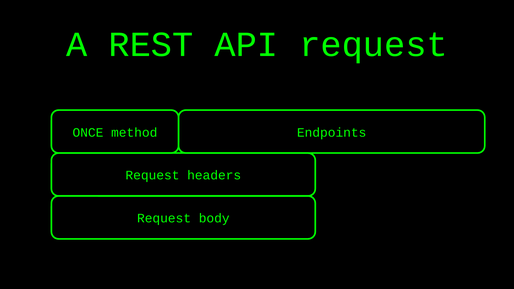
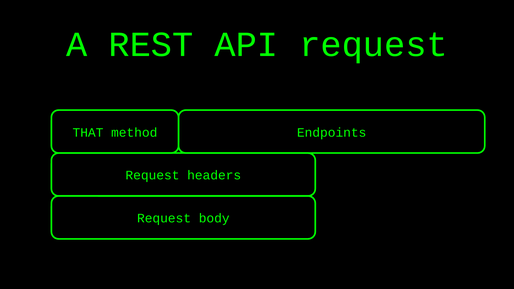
ONCE: ONCE -> THAT
